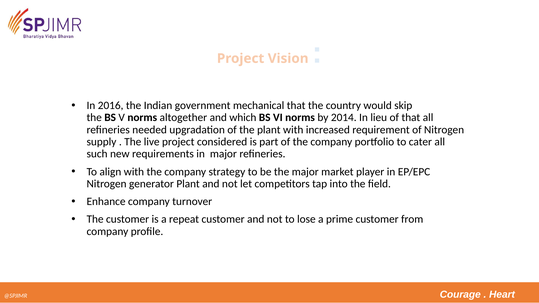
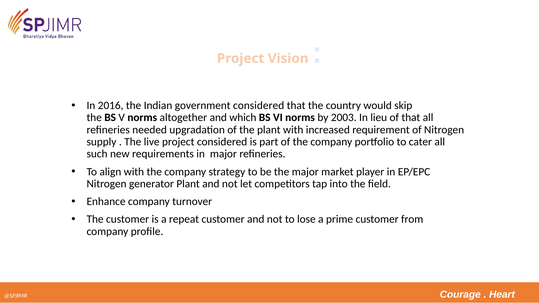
government mechanical: mechanical -> considered
2014: 2014 -> 2003
